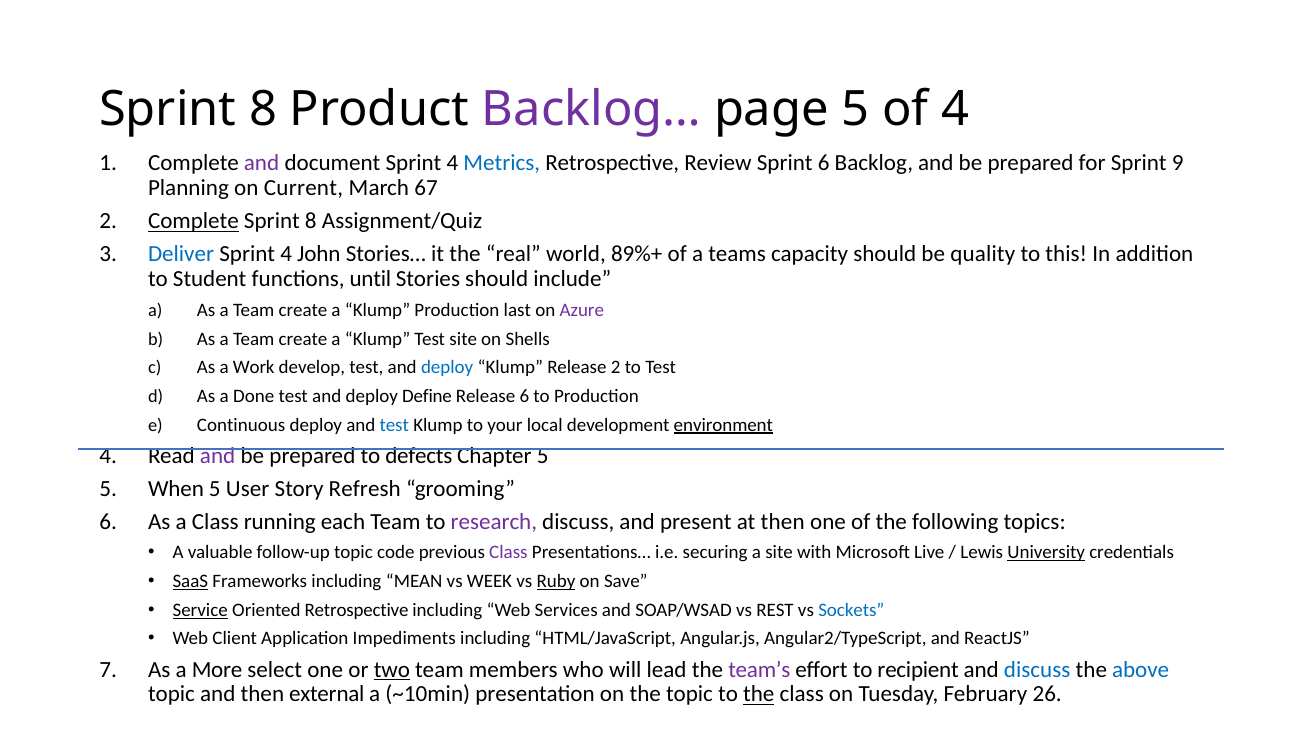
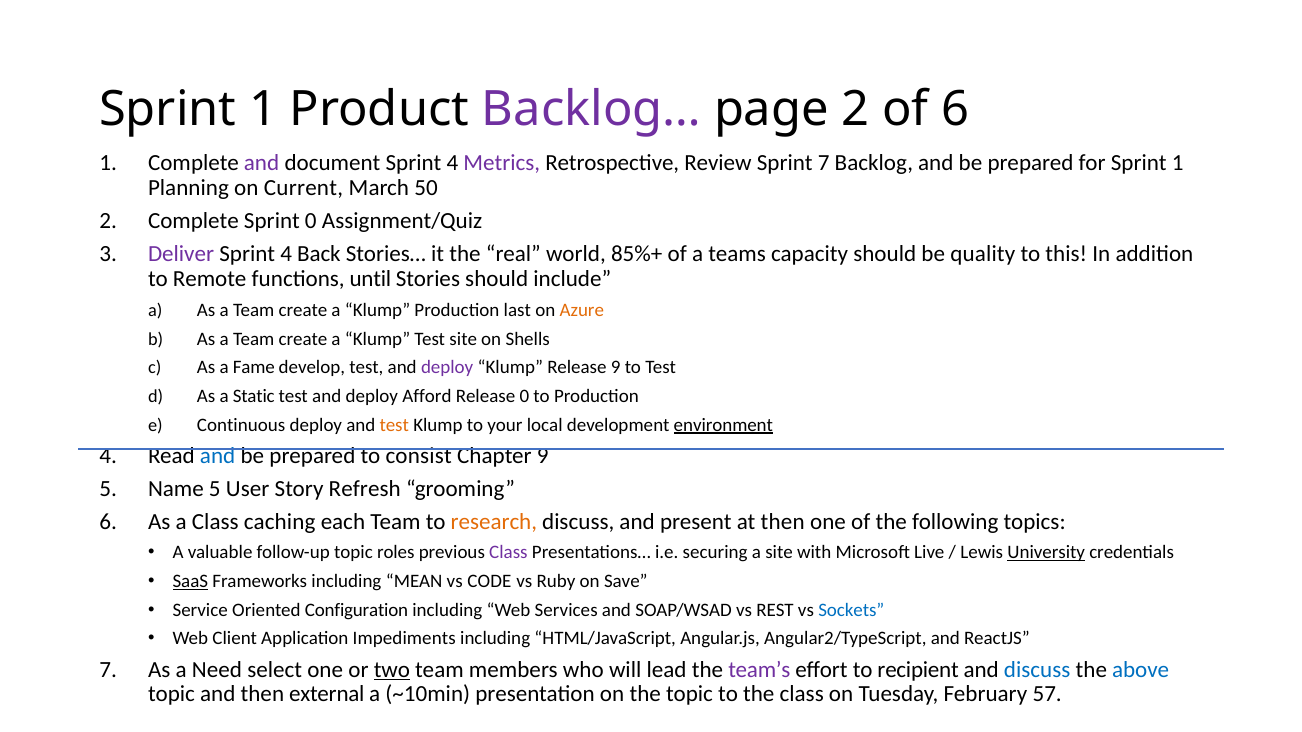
8 at (263, 109): 8 -> 1
page 5: 5 -> 2
of 4: 4 -> 6
Metrics colour: blue -> purple
Sprint 6: 6 -> 7
for Sprint 9: 9 -> 1
67: 67 -> 50
Complete at (193, 221) underline: present -> none
8 at (311, 221): 8 -> 0
Deliver colour: blue -> purple
John: John -> Back
89%+: 89%+ -> 85%+
Student: Student -> Remote
Azure colour: purple -> orange
Work: Work -> Fame
deploy at (447, 368) colour: blue -> purple
Release 2: 2 -> 9
Done: Done -> Static
Define: Define -> Afford
Release 6: 6 -> 0
test at (394, 425) colour: blue -> orange
and at (218, 456) colour: purple -> blue
defects: defects -> consist
Chapter 5: 5 -> 9
When: When -> Name
running: running -> caching
research colour: purple -> orange
code: code -> roles
WEEK: WEEK -> CODE
Ruby underline: present -> none
Service underline: present -> none
Oriented Retrospective: Retrospective -> Configuration
More: More -> Need
the at (759, 695) underline: present -> none
26: 26 -> 57
